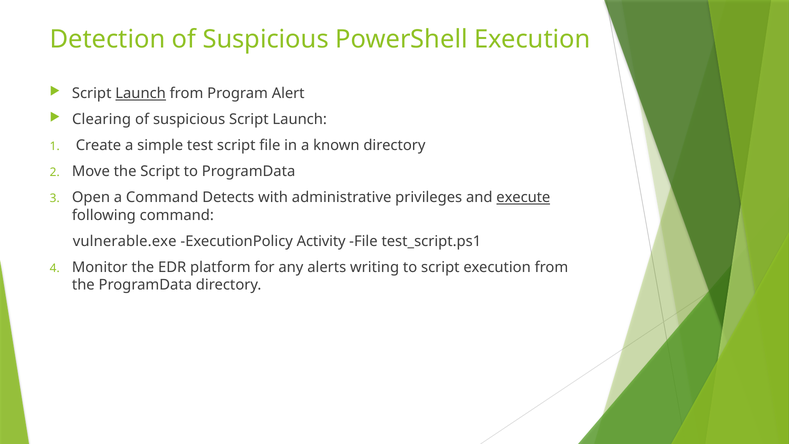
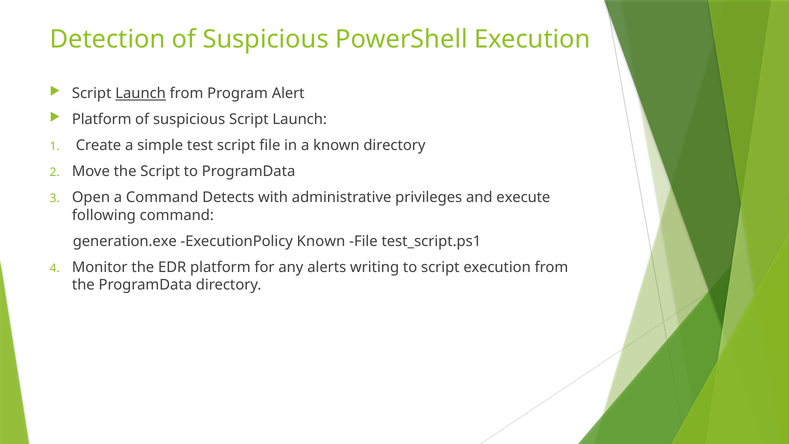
Clearing at (102, 120): Clearing -> Platform
execute underline: present -> none
vulnerable.exe: vulnerable.exe -> generation.exe
ExecutionPolicy Activity: Activity -> Known
